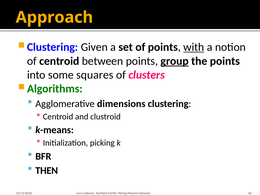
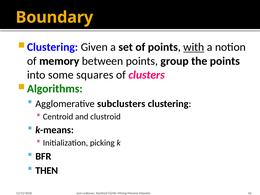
Approach: Approach -> Boundary
of centroid: centroid -> memory
group underline: present -> none
dimensions: dimensions -> subclusters
